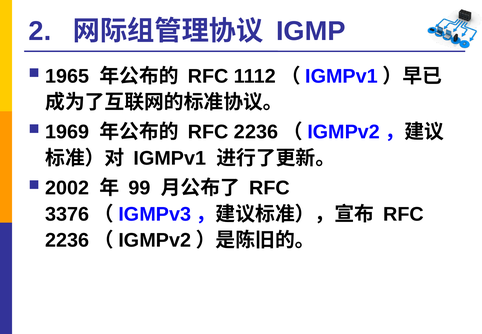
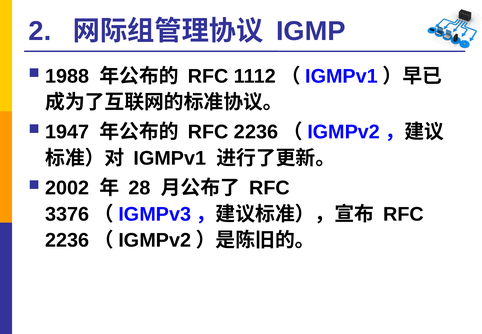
1965: 1965 -> 1988
1969: 1969 -> 1947
99: 99 -> 28
